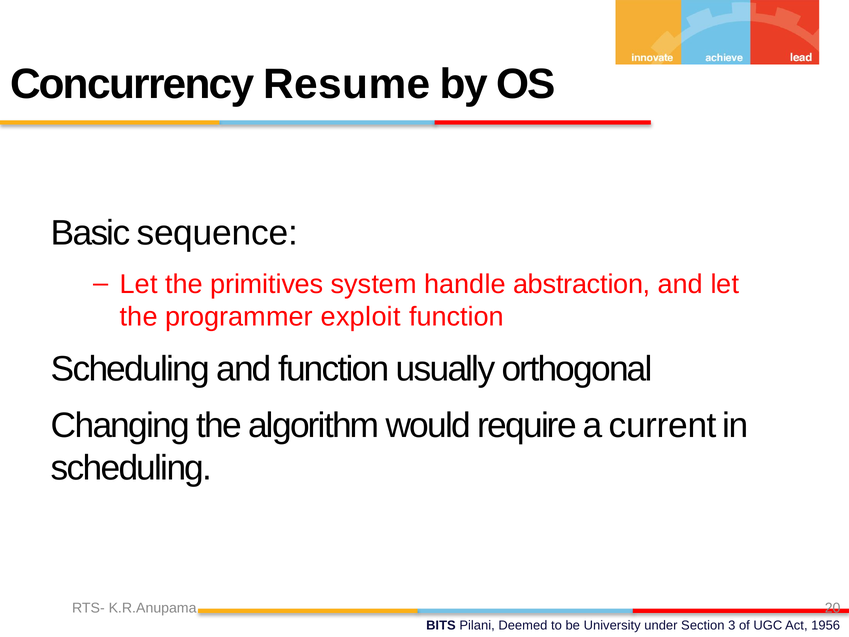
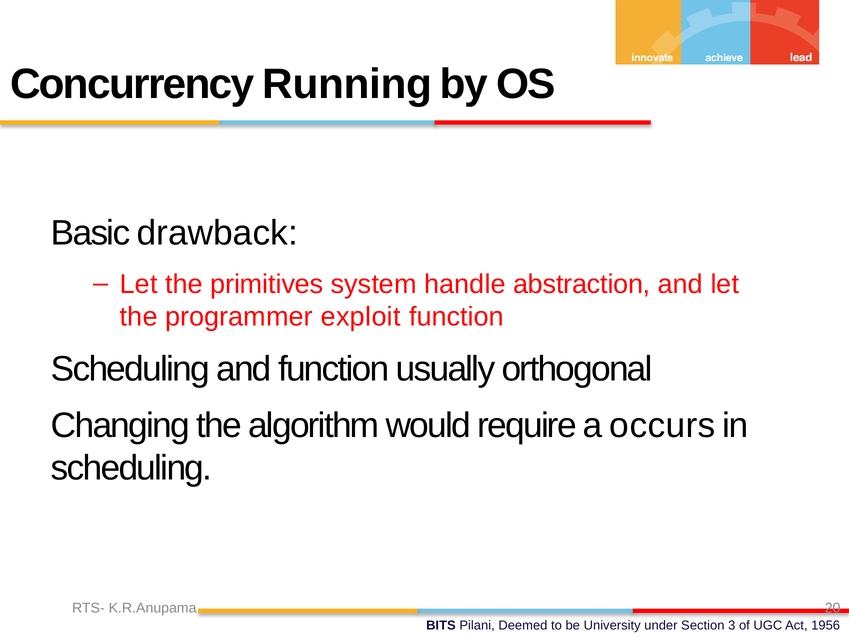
Resume: Resume -> Running
sequence: sequence -> drawback
current: current -> occurs
